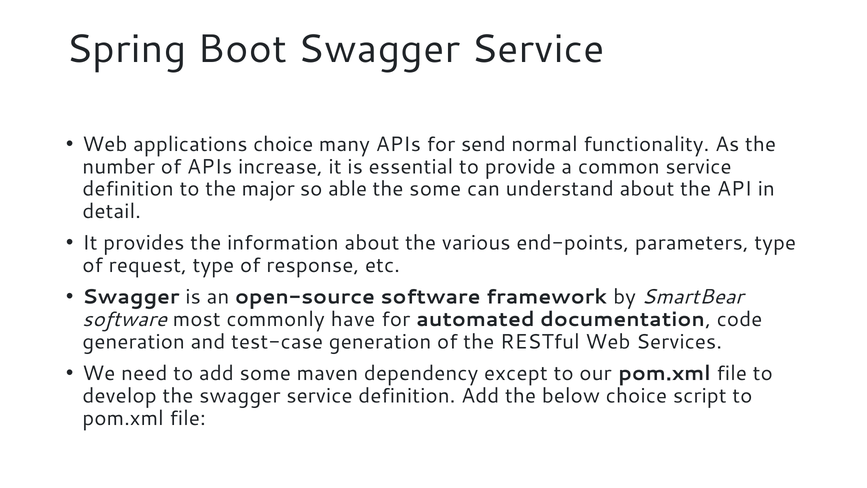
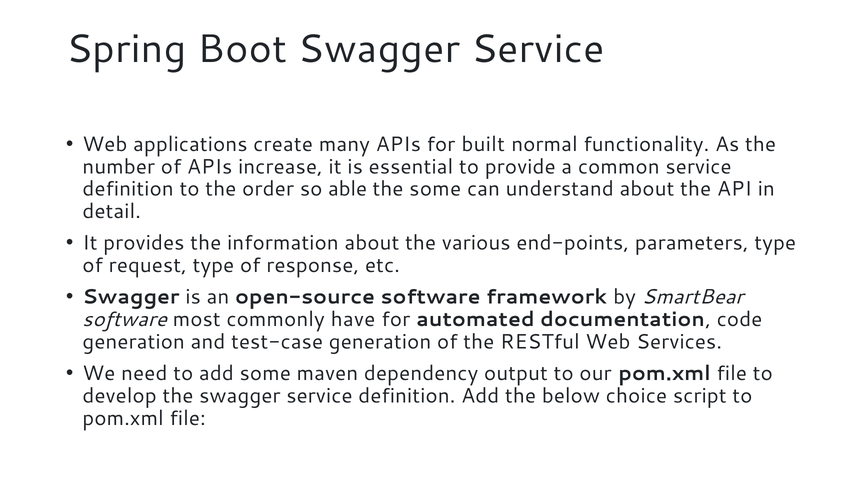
applications choice: choice -> create
send: send -> built
major: major -> order
except: except -> output
